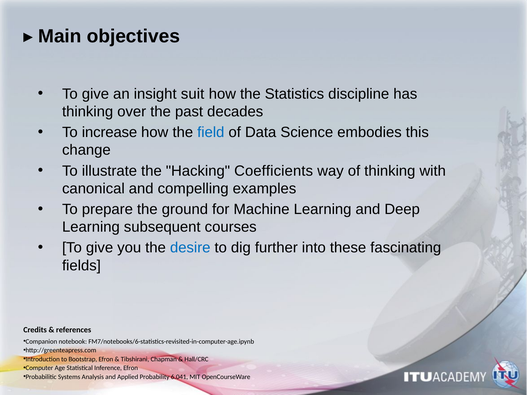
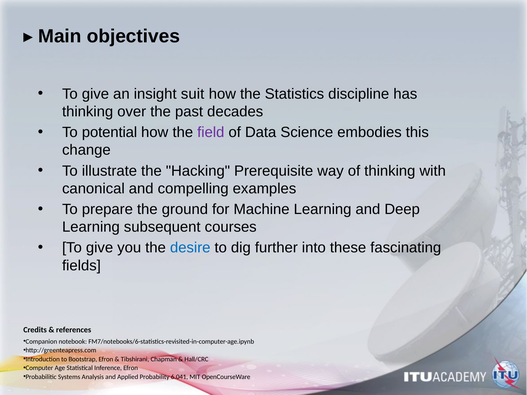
increase: increase -> potential
field colour: blue -> purple
Coefficients: Coefficients -> Prerequisite
